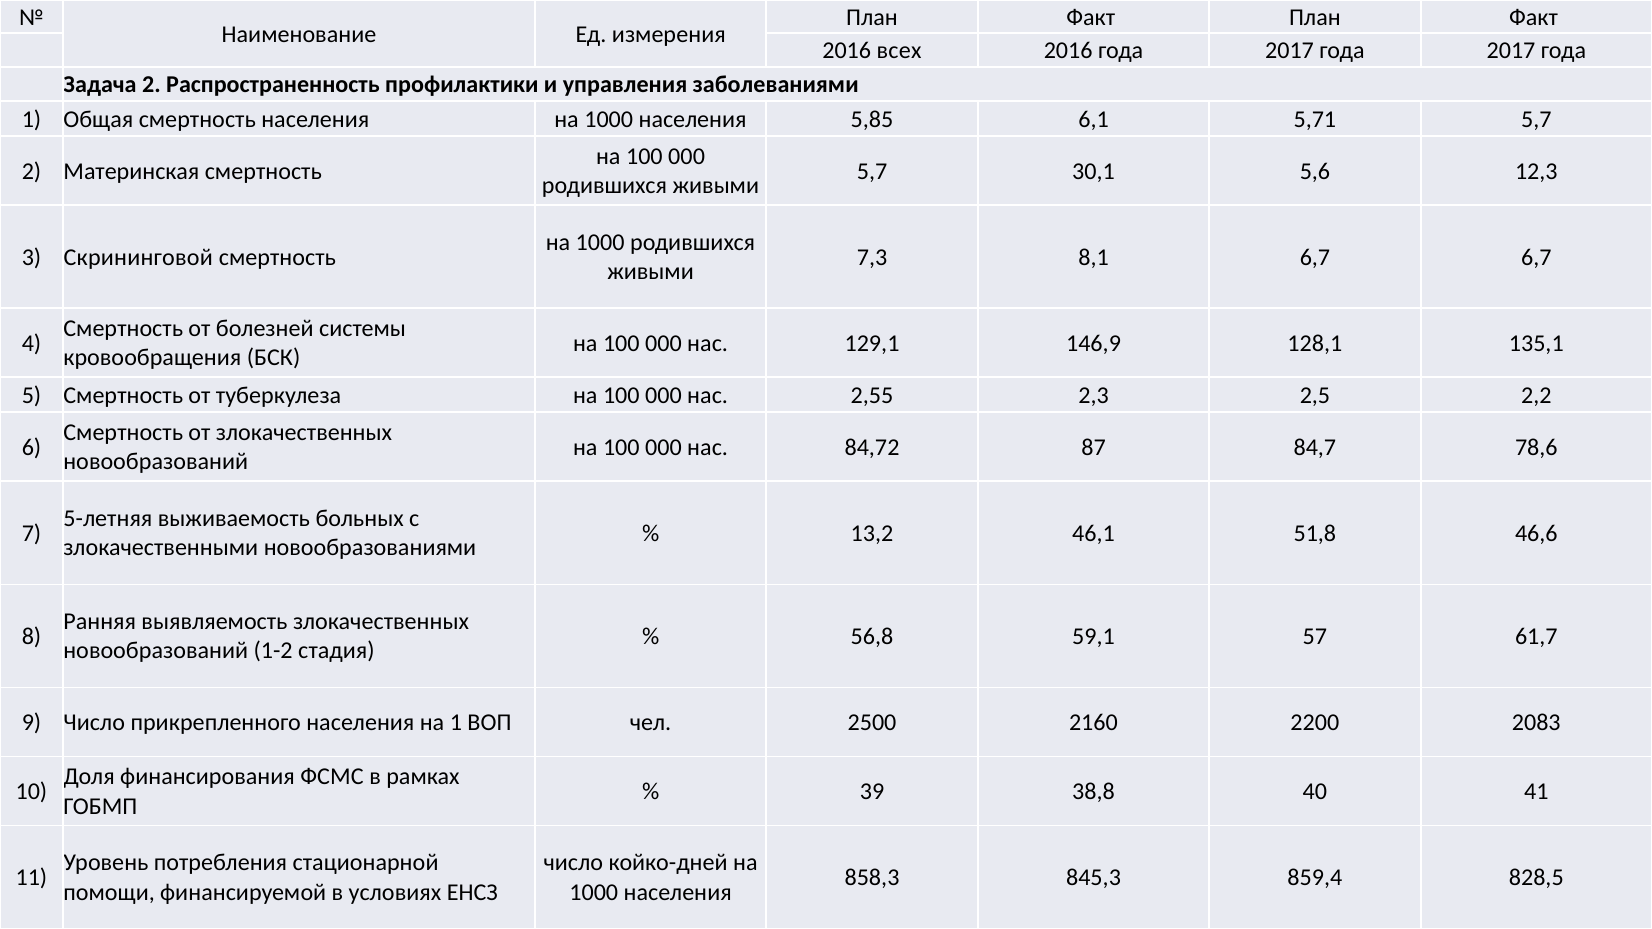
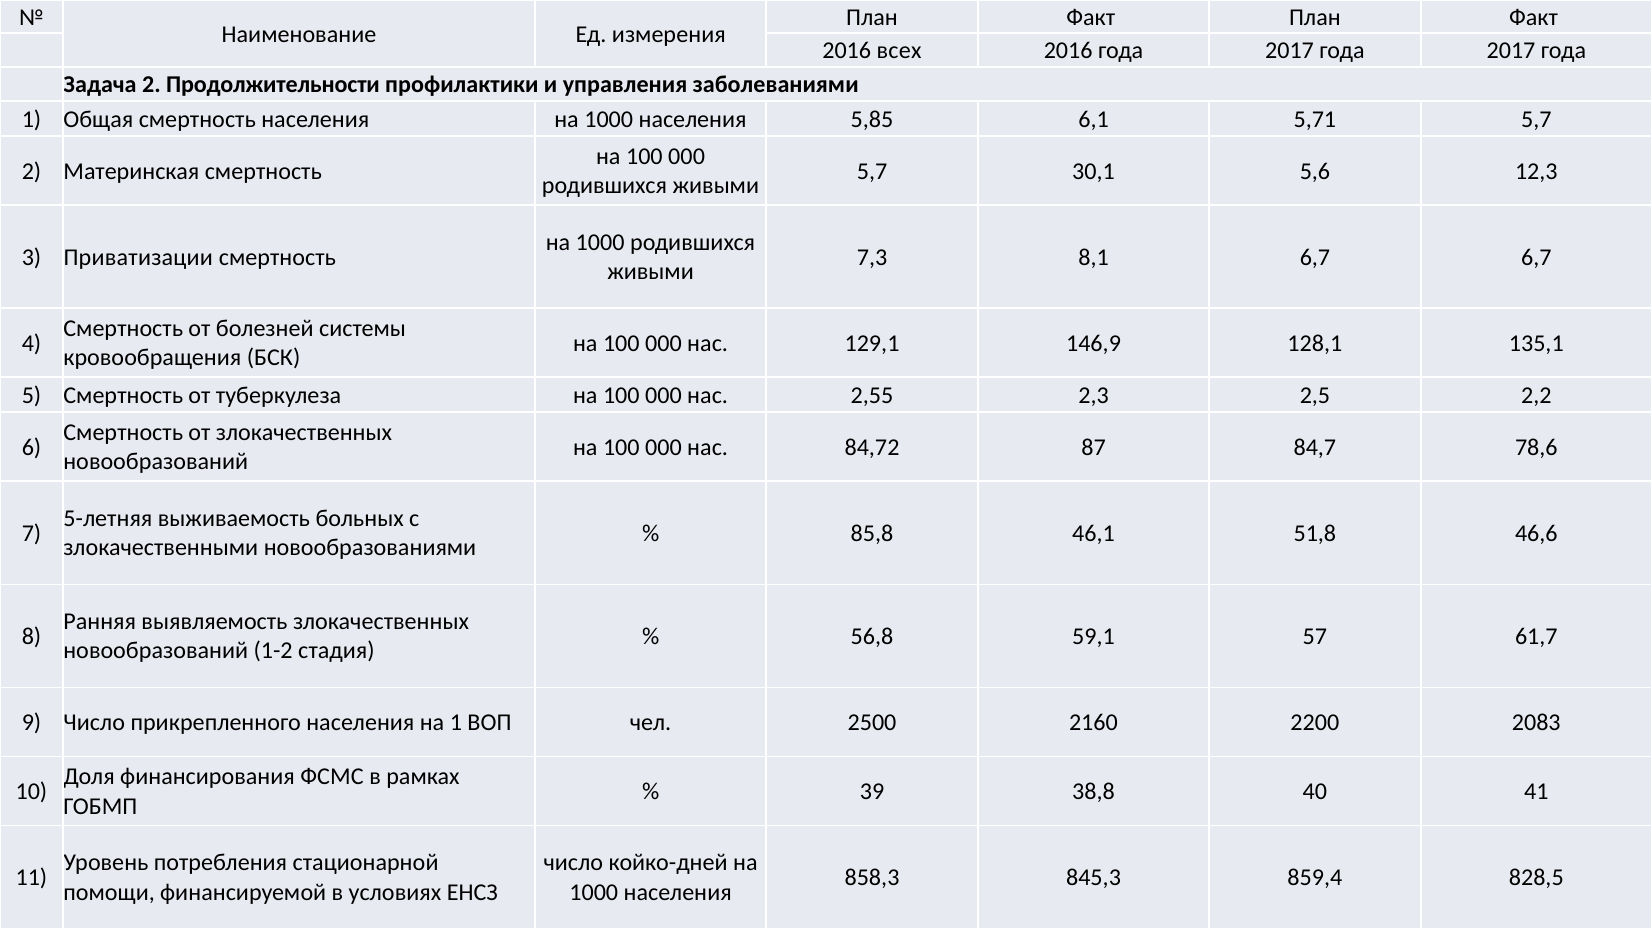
Распространенность: Распространенность -> Продолжительности
Скрининговой: Скрининговой -> Приватизации
13,2: 13,2 -> 85,8
